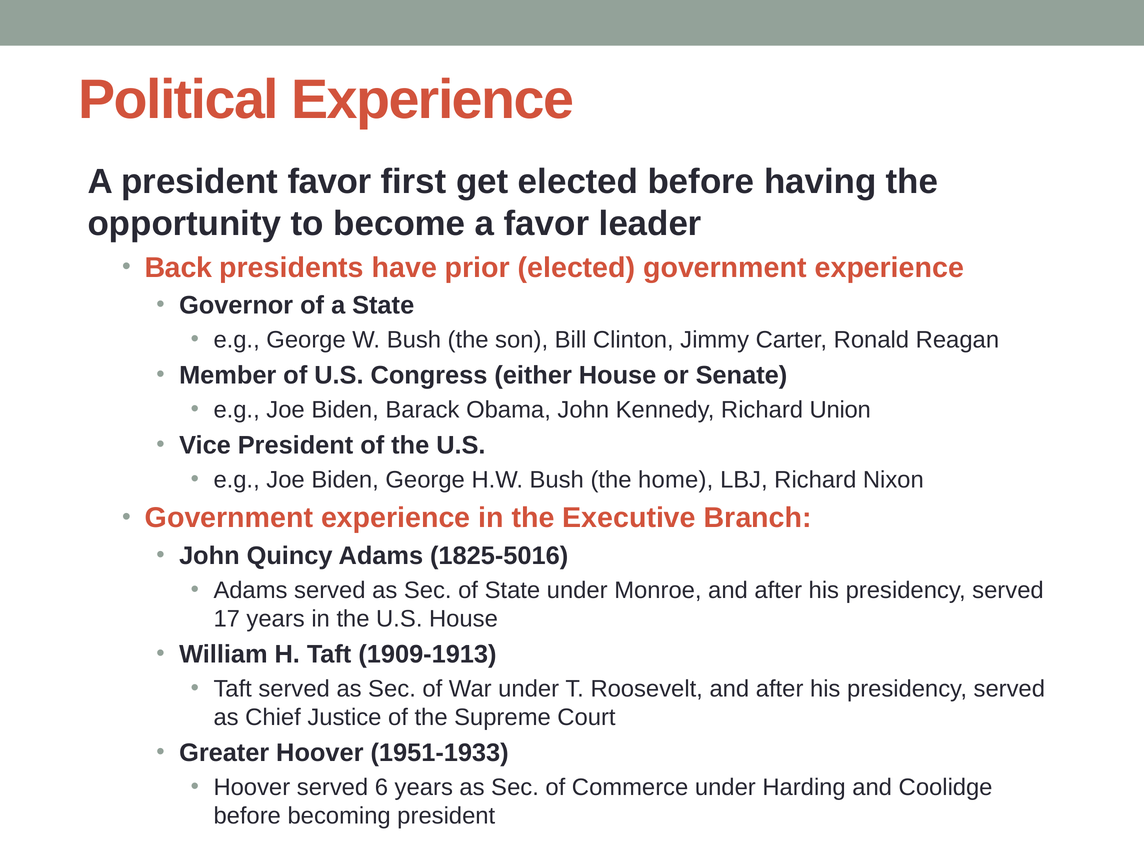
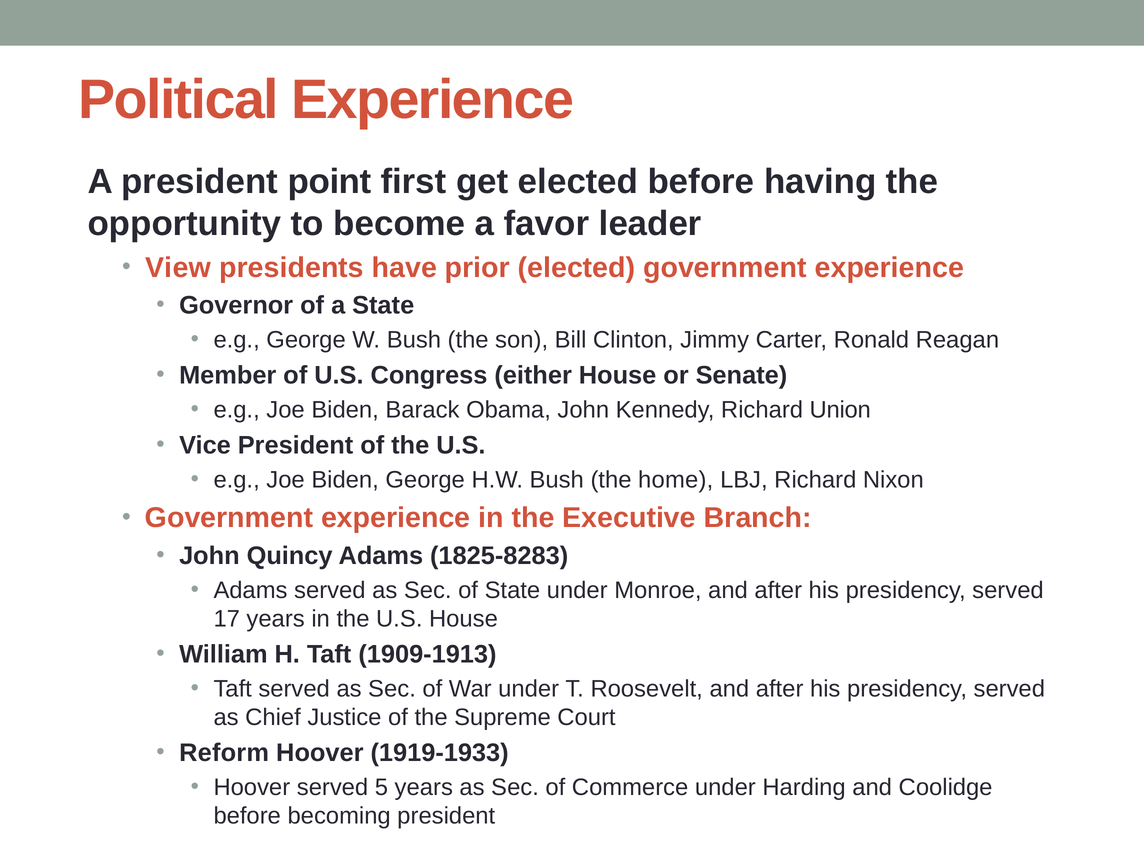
president favor: favor -> point
Back: Back -> View
1825-5016: 1825-5016 -> 1825-8283
Greater: Greater -> Reform
1951-1933: 1951-1933 -> 1919-1933
6: 6 -> 5
